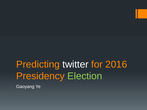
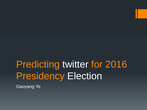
Election colour: light green -> white
